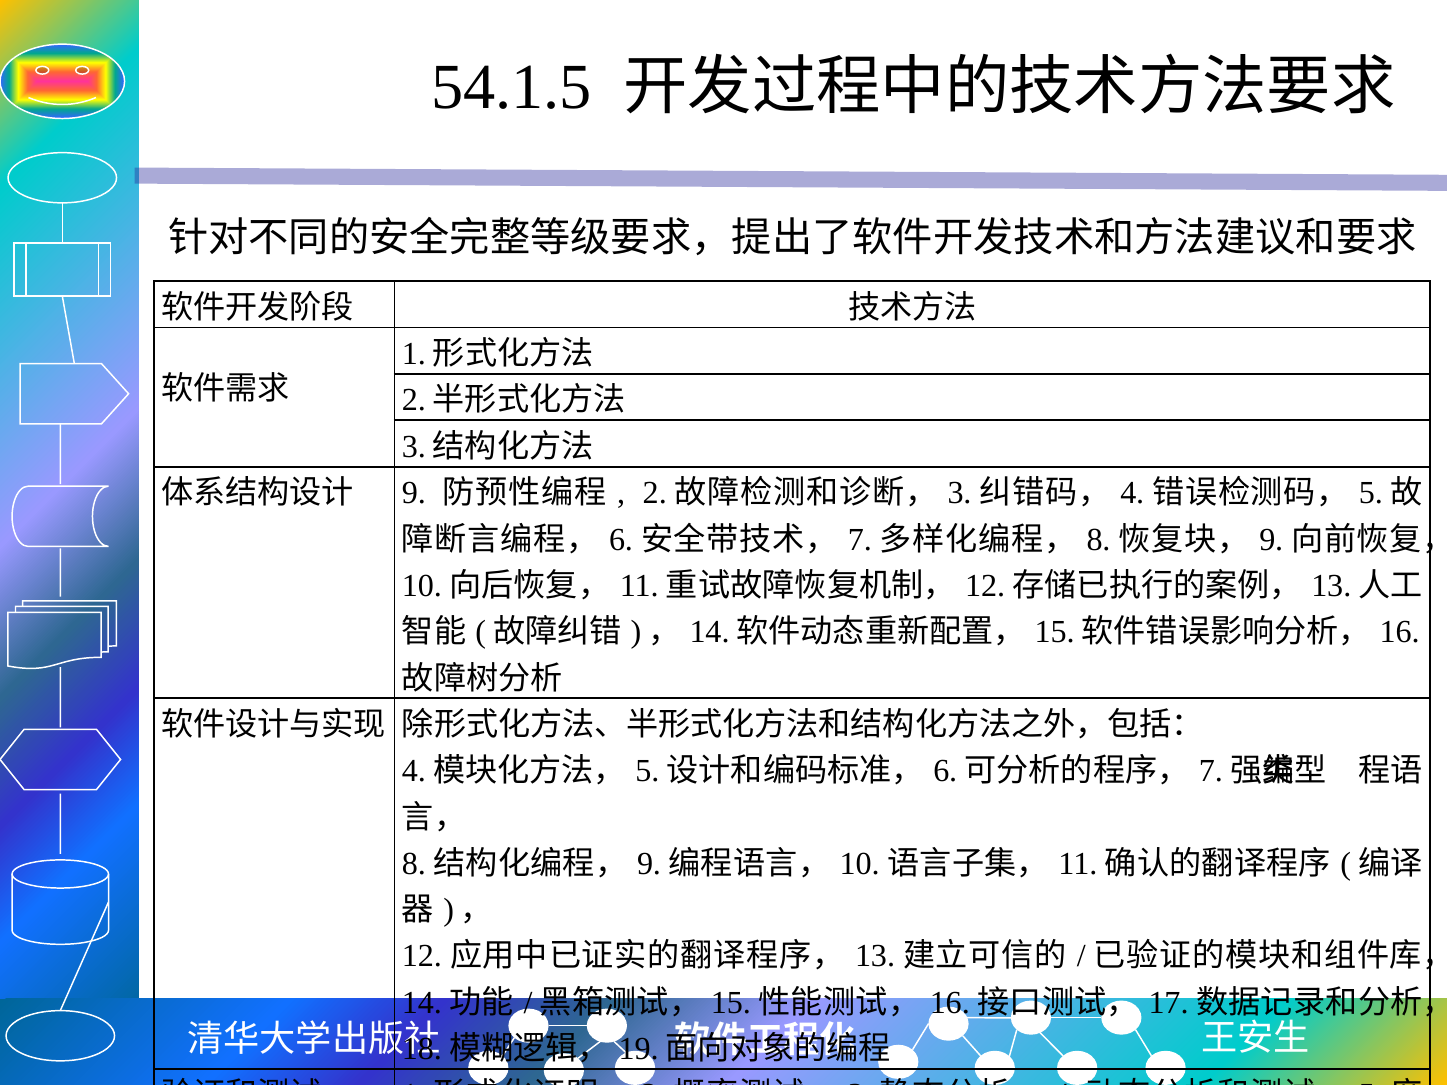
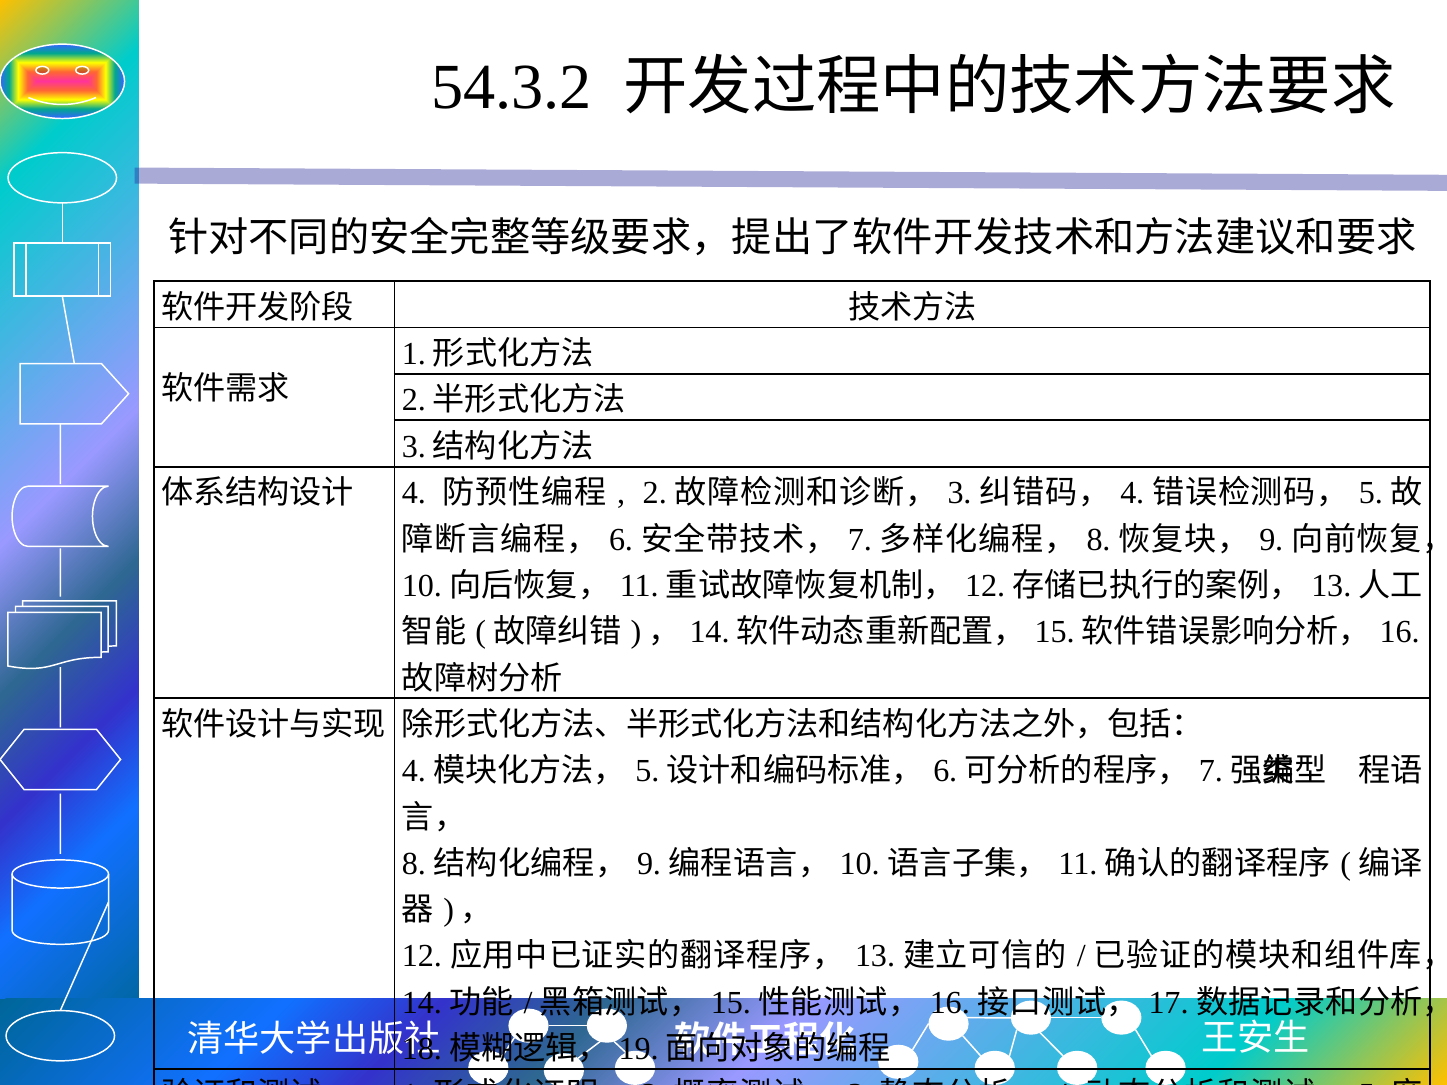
54.1.5: 54.1.5 -> 54.3.2
9 at (414, 493): 9 -> 4
